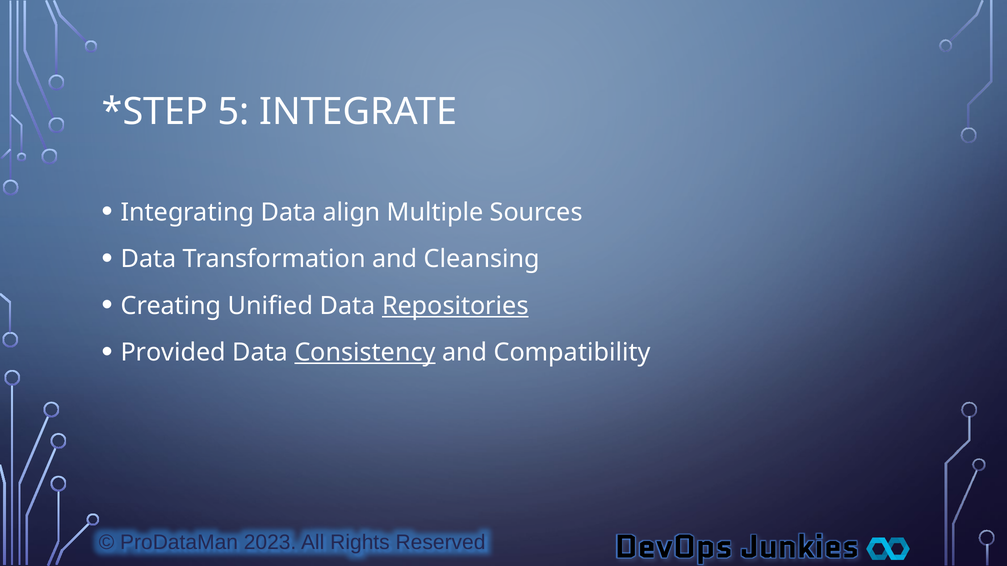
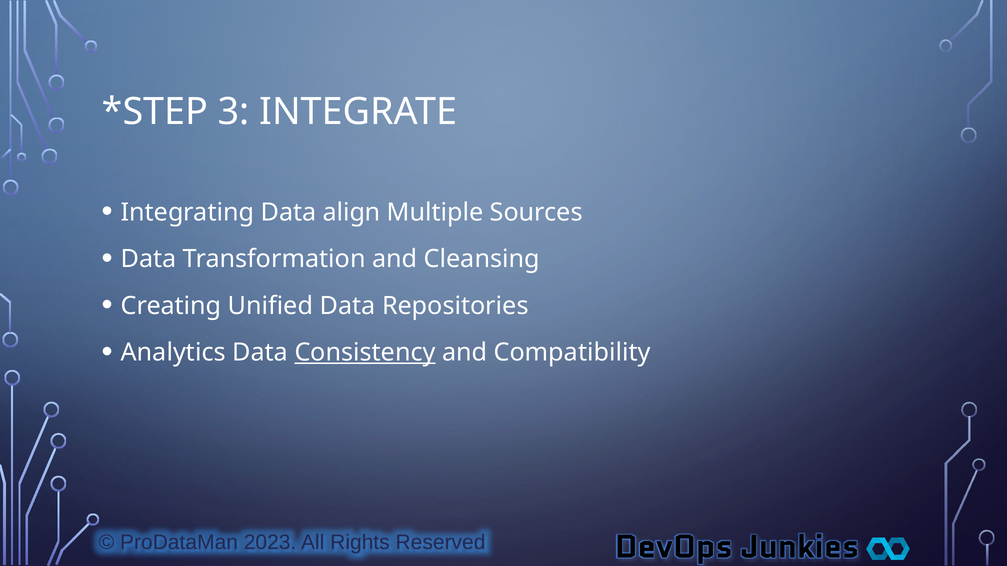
5: 5 -> 3
Repositories underline: present -> none
Provided: Provided -> Analytics
